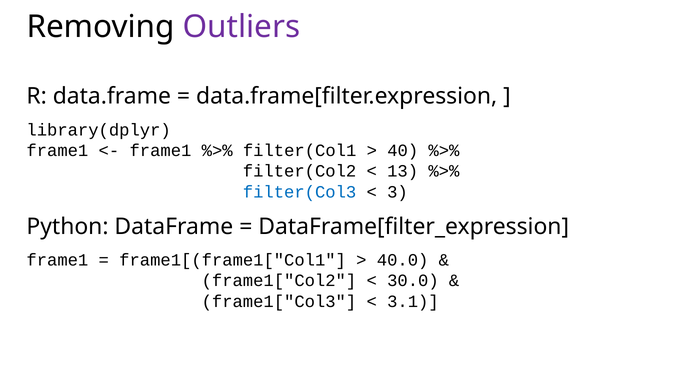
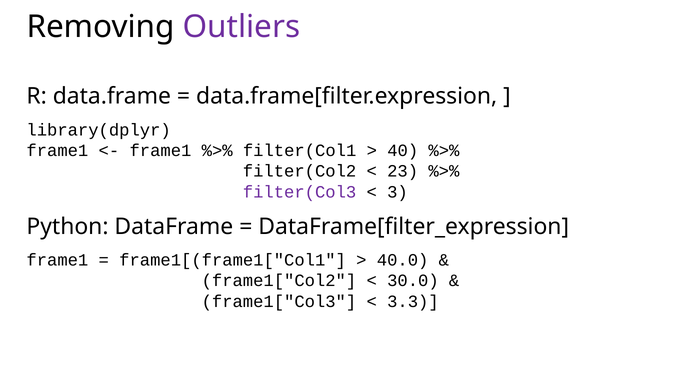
13: 13 -> 23
filter(Col3 colour: blue -> purple
3.1: 3.1 -> 3.3
